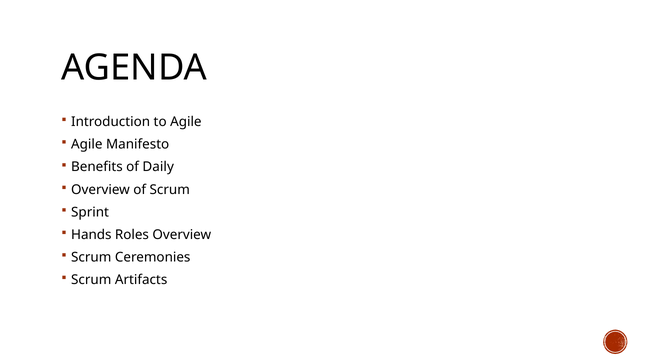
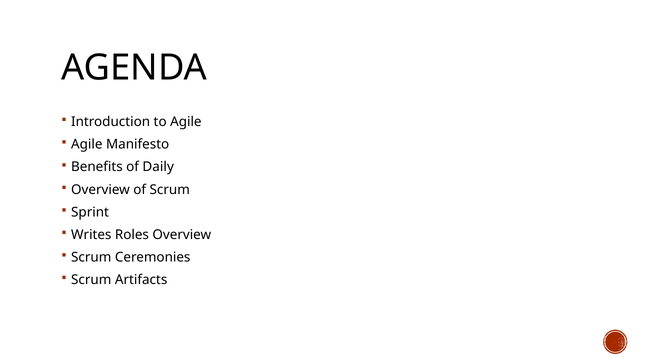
Hands: Hands -> Writes
